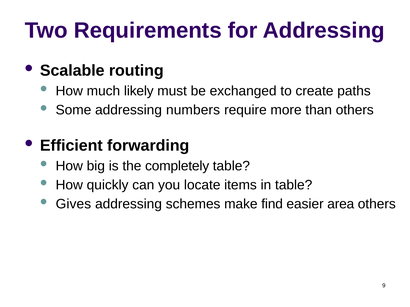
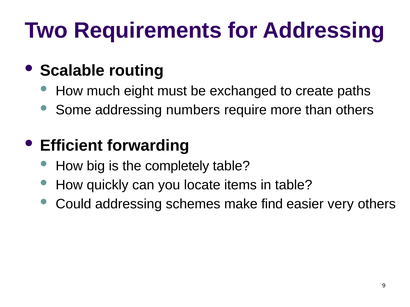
likely: likely -> eight
Gives: Gives -> Could
area: area -> very
